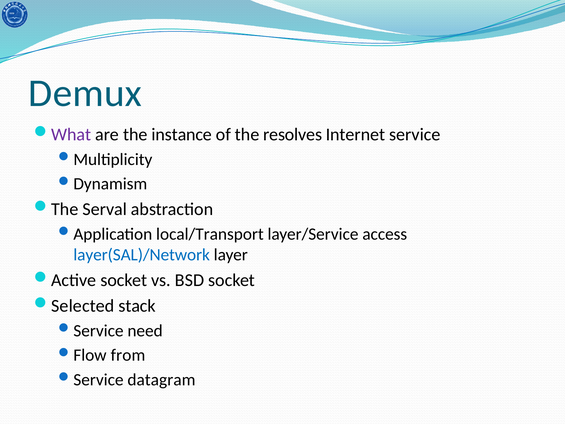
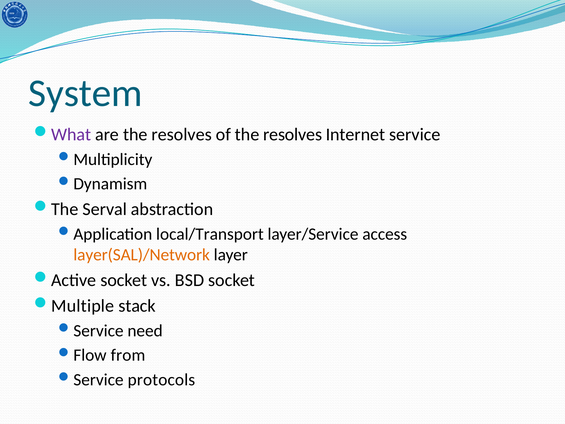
Demux: Demux -> System
are the instance: instance -> resolves
layer(SAL)/Network colour: blue -> orange
Selected: Selected -> Multiple
datagram: datagram -> protocols
